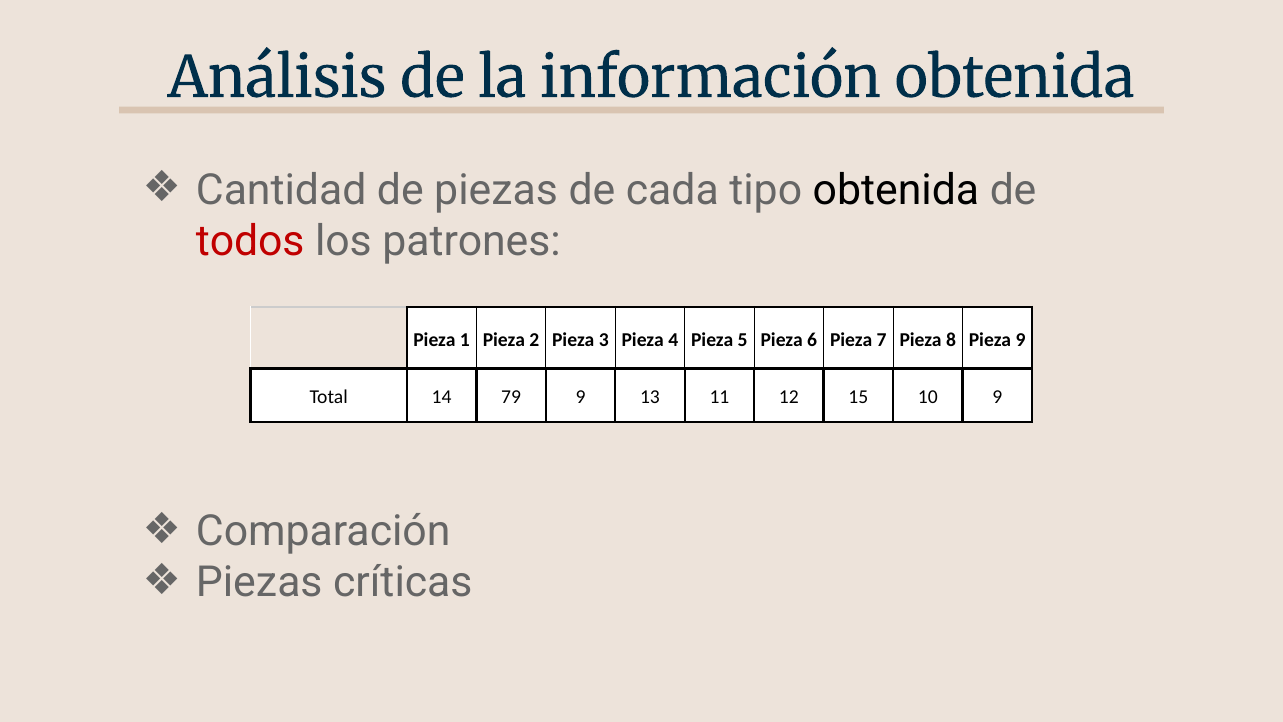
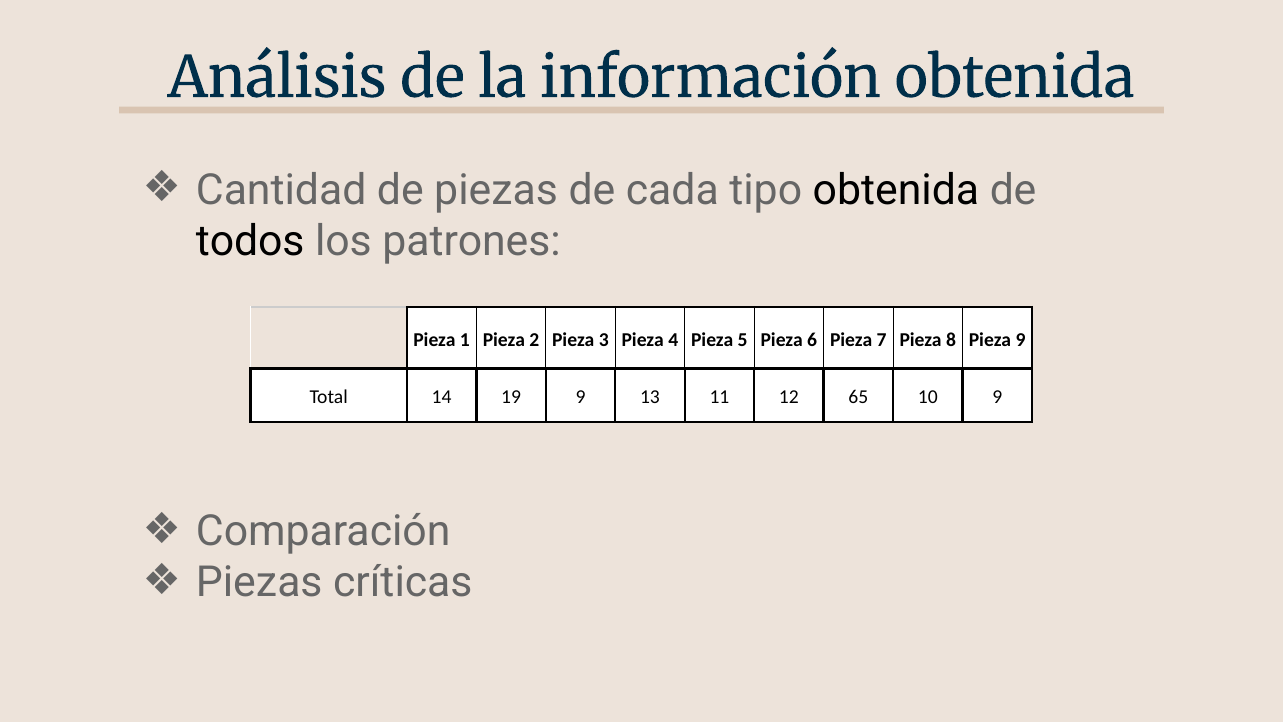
todos colour: red -> black
79: 79 -> 19
15: 15 -> 65
